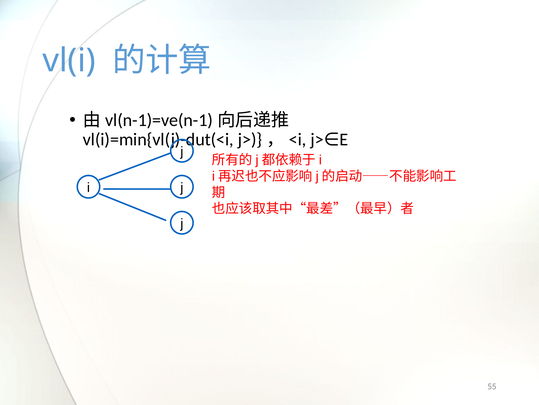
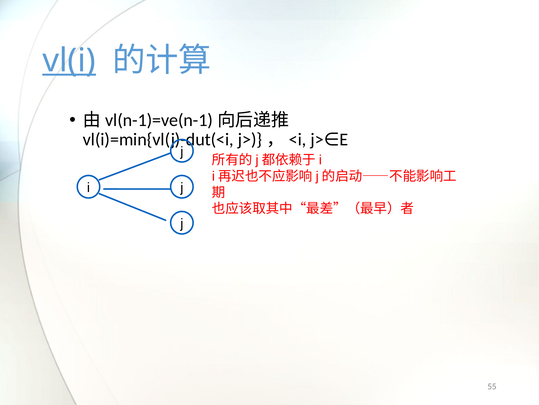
vl(i underline: none -> present
